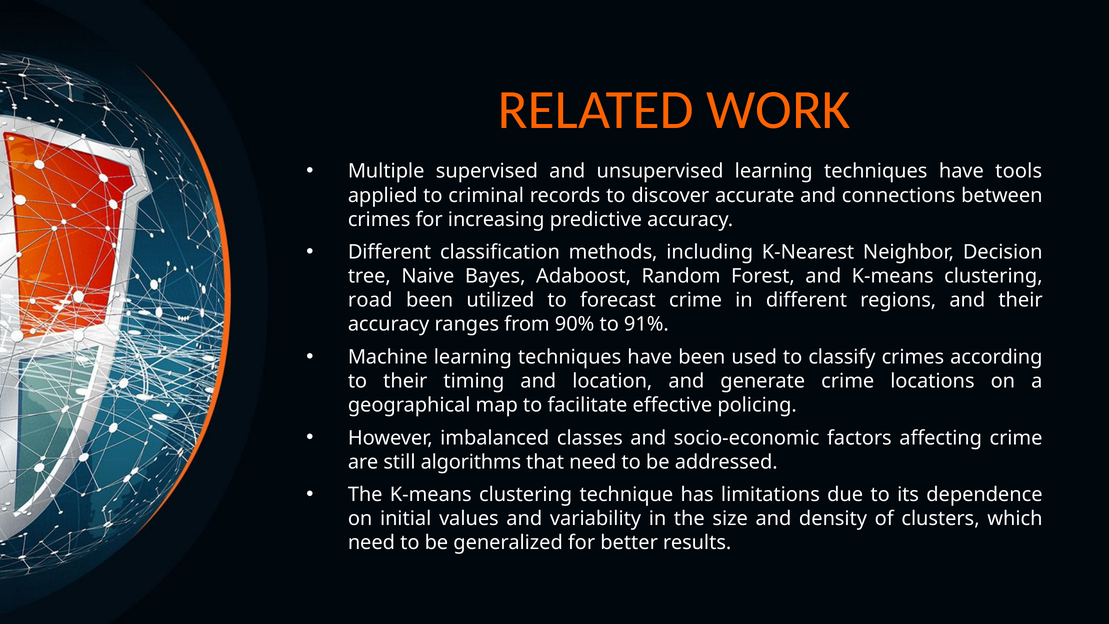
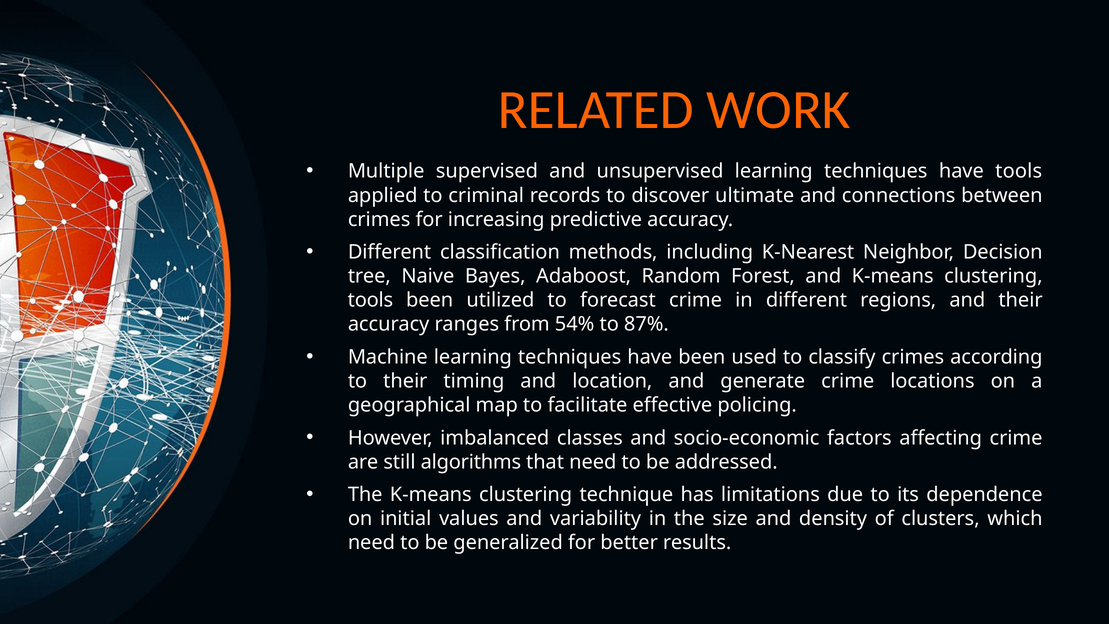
accurate: accurate -> ultimate
road at (370, 300): road -> tools
90%: 90% -> 54%
91%: 91% -> 87%
